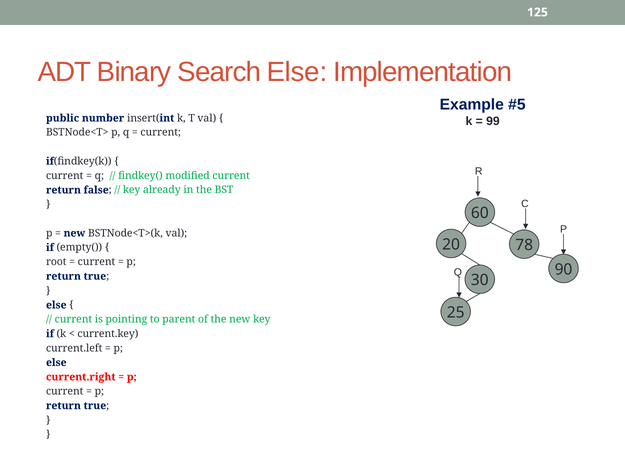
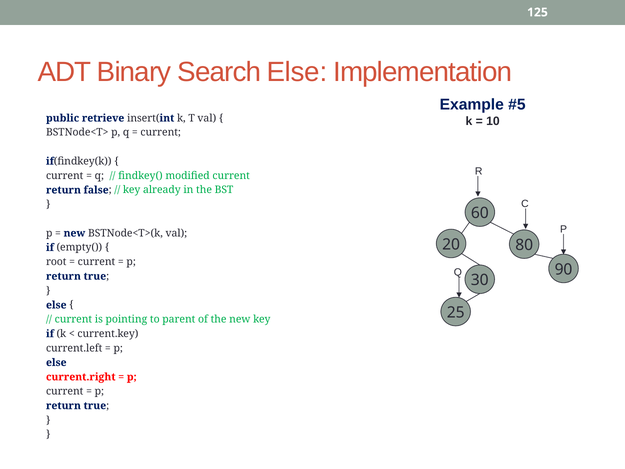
number: number -> retrieve
99: 99 -> 10
78: 78 -> 80
